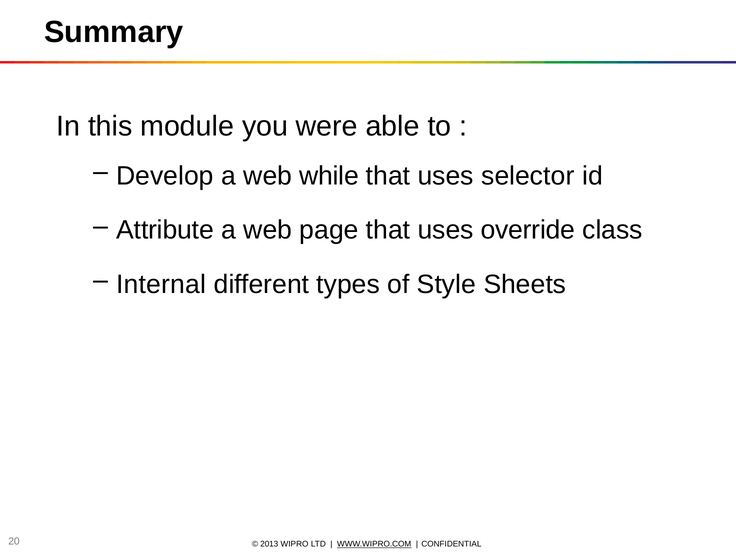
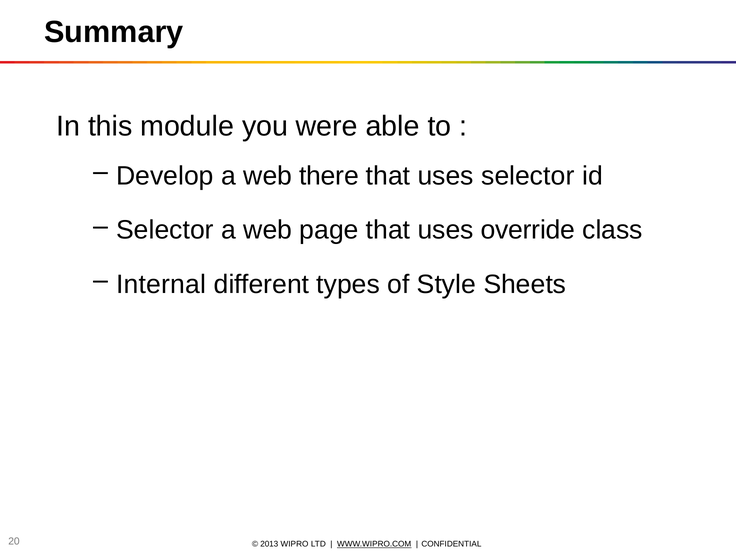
while: while -> there
Attribute at (165, 230): Attribute -> Selector
